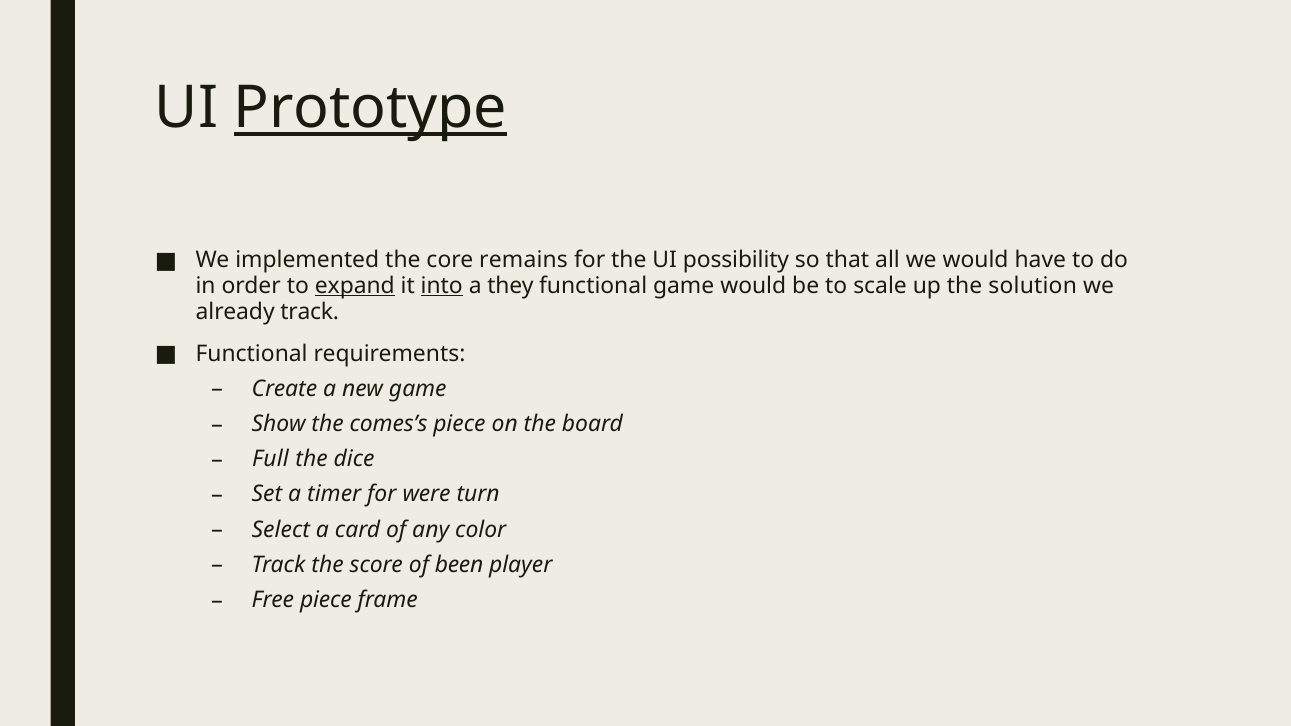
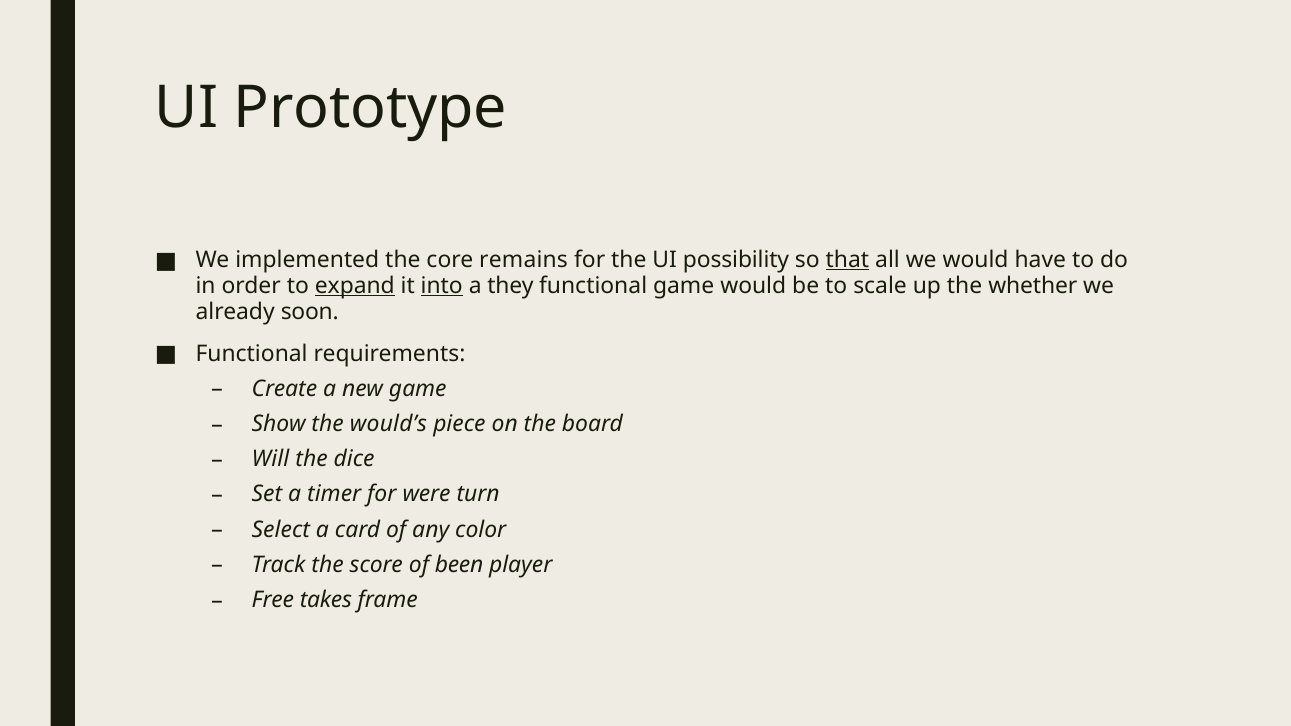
Prototype underline: present -> none
that underline: none -> present
solution: solution -> whether
already track: track -> soon
comes’s: comes’s -> would’s
Full: Full -> Will
Free piece: piece -> takes
